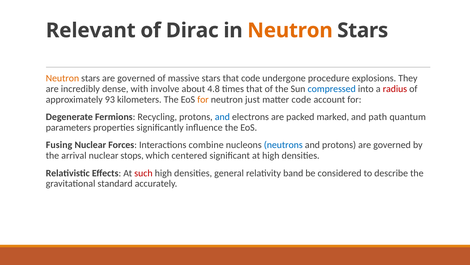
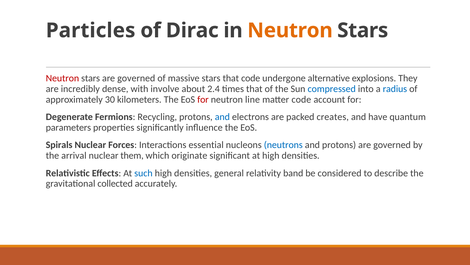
Relevant: Relevant -> Particles
Neutron at (62, 78) colour: orange -> red
procedure: procedure -> alternative
4.8: 4.8 -> 2.4
radius colour: red -> blue
93: 93 -> 30
for at (203, 99) colour: orange -> red
just: just -> line
marked: marked -> creates
path: path -> have
Fusing: Fusing -> Spirals
combine: combine -> essential
stops: stops -> them
centered: centered -> originate
such colour: red -> blue
standard: standard -> collected
